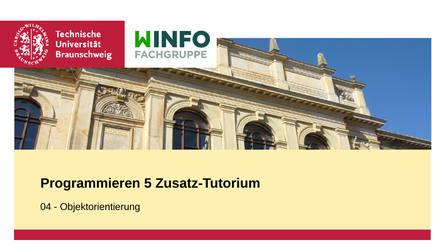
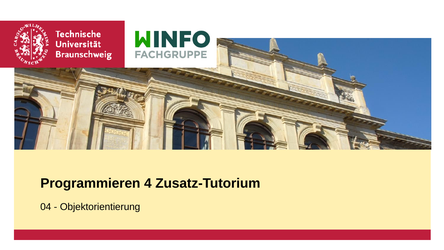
5: 5 -> 4
